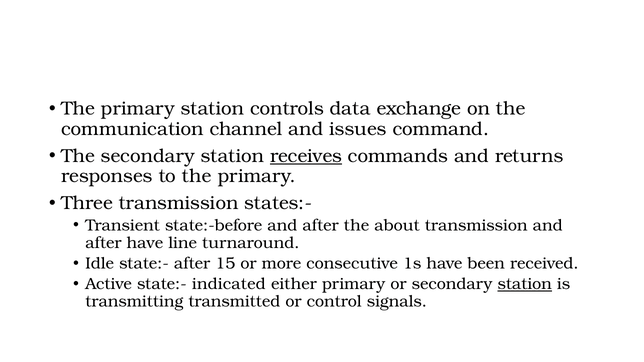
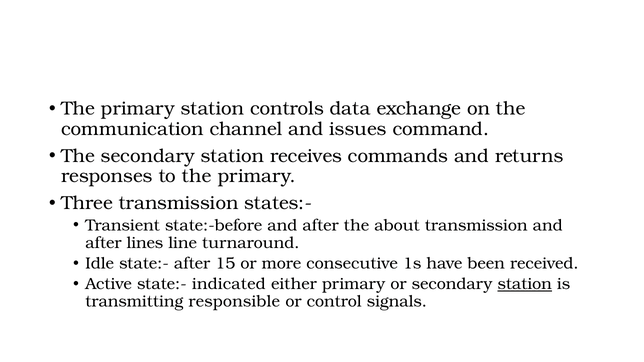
receives underline: present -> none
after have: have -> lines
transmitted: transmitted -> responsible
